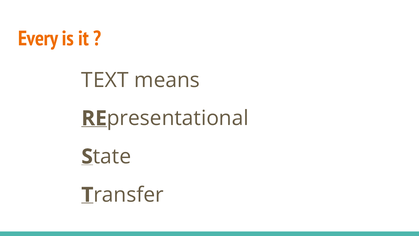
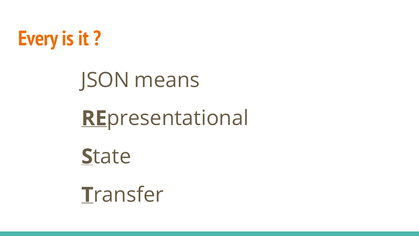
TEXT: TEXT -> JSON
